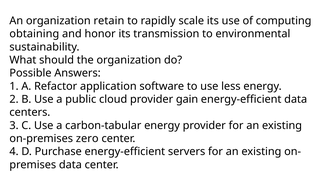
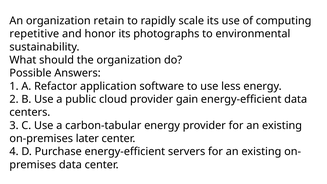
obtaining: obtaining -> repetitive
transmission: transmission -> photographs
zero: zero -> later
